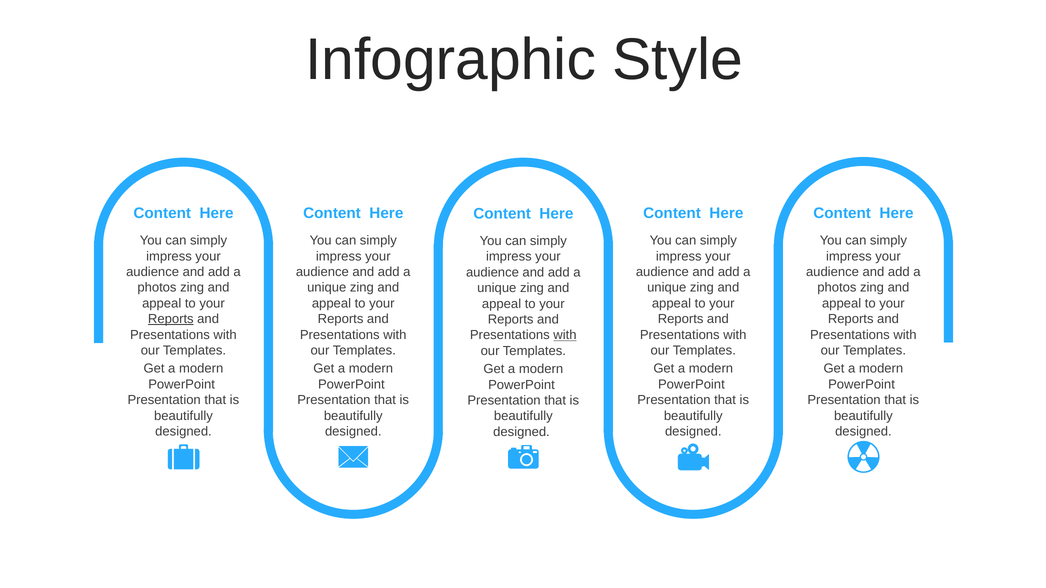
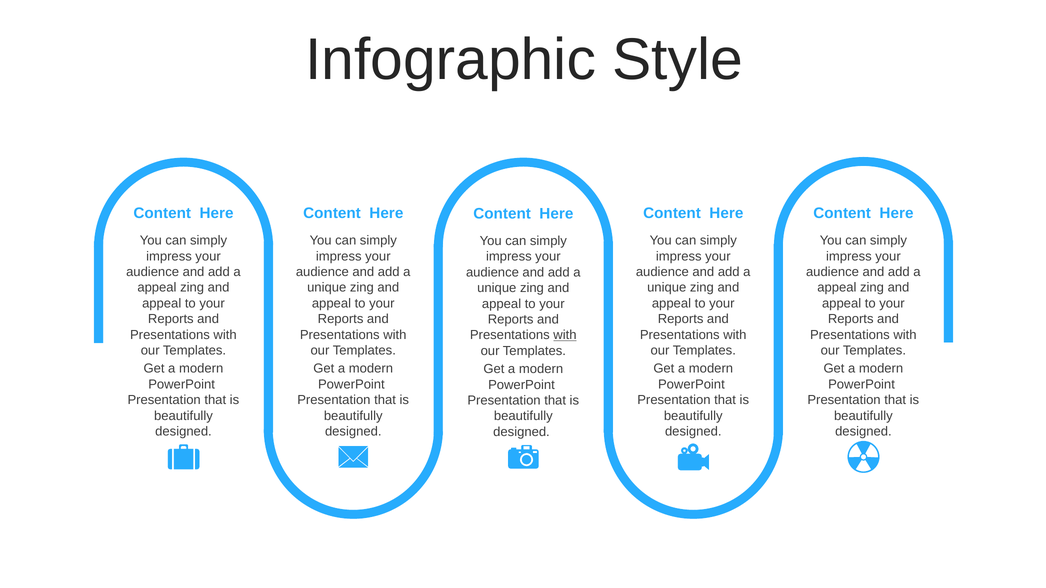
photos at (157, 288): photos -> appeal
photos at (837, 288): photos -> appeal
Reports at (171, 319) underline: present -> none
